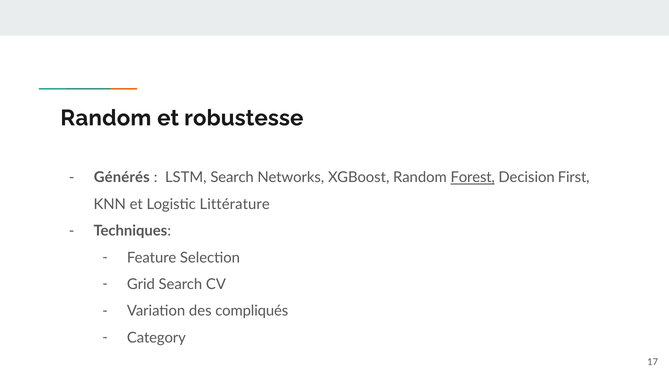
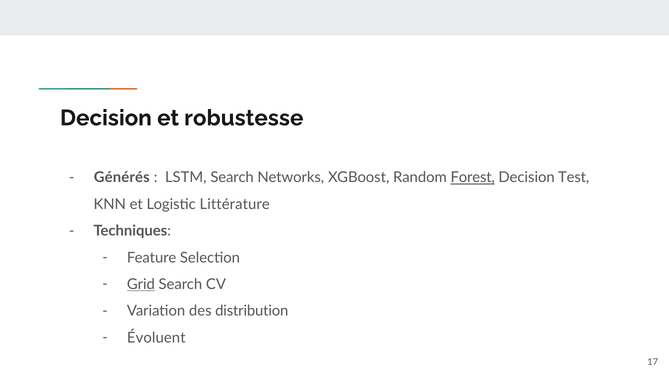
Random at (106, 118): Random -> Decision
First: First -> Test
Grid underline: none -> present
compliqués: compliqués -> distribution
Category: Category -> Évoluent
